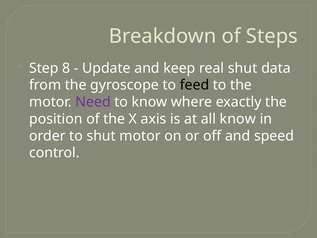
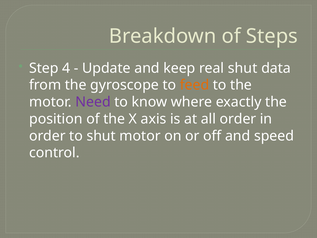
8: 8 -> 4
feed colour: black -> orange
all know: know -> order
